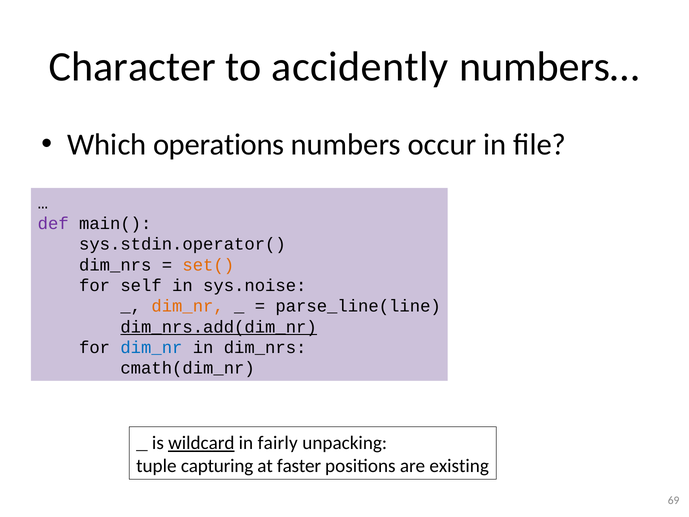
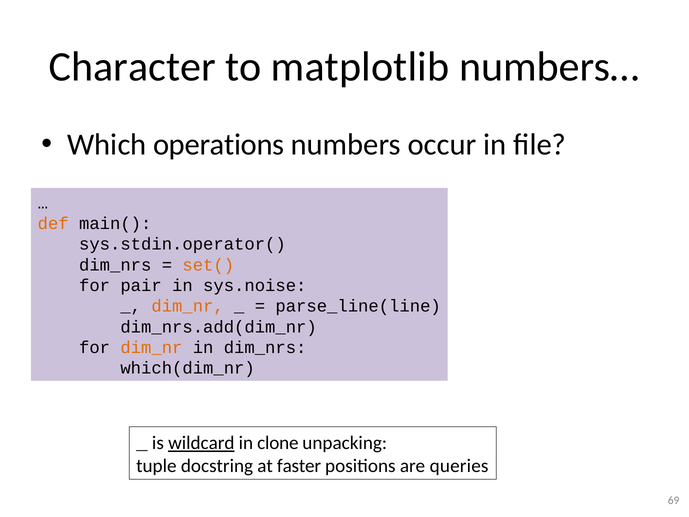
accidently: accidently -> matplotlib
def colour: purple -> orange
self: self -> pair
dim_nrs.add(dim_nr underline: present -> none
dim_nr at (151, 347) colour: blue -> orange
cmath(dim_nr: cmath(dim_nr -> which(dim_nr
fairly: fairly -> clone
capturing: capturing -> docstring
existing: existing -> queries
